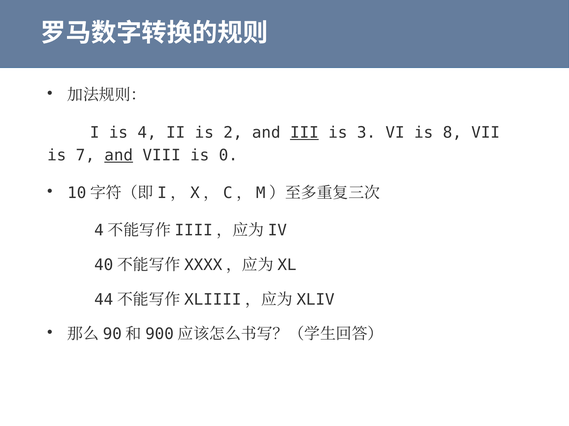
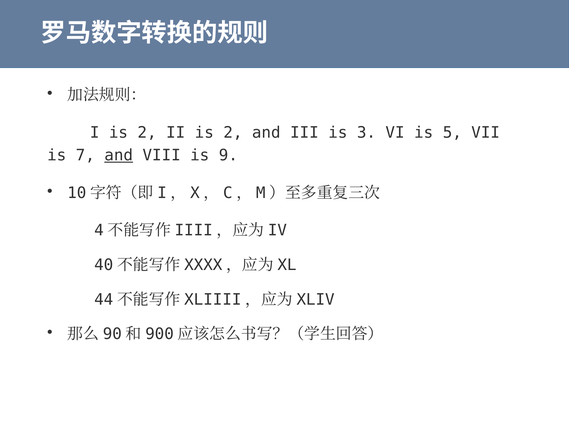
I is 4: 4 -> 2
III underline: present -> none
8: 8 -> 5
0: 0 -> 9
